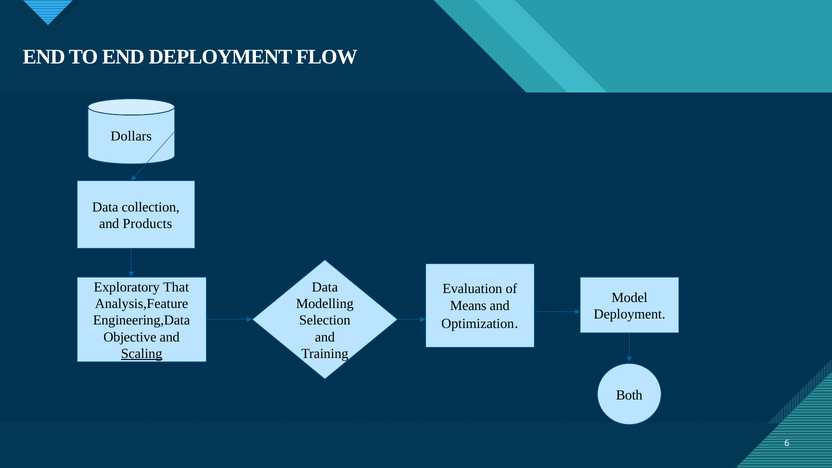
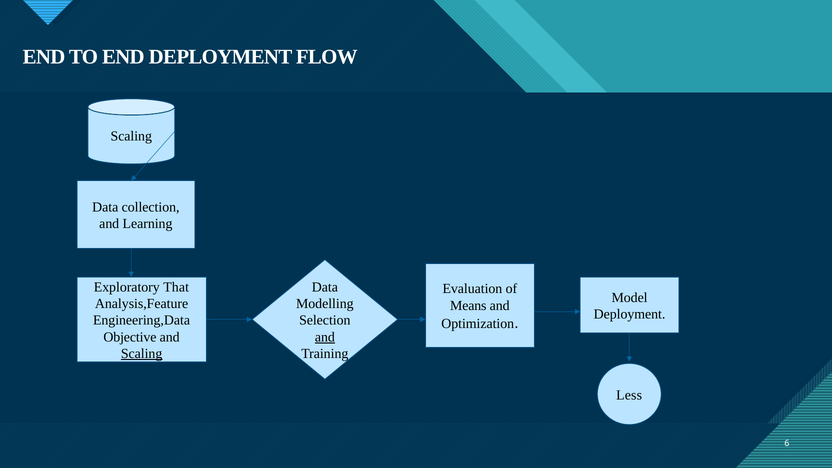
Dollars at (131, 136): Dollars -> Scaling
Products: Products -> Learning
and at (325, 337) underline: none -> present
Both: Both -> Less
